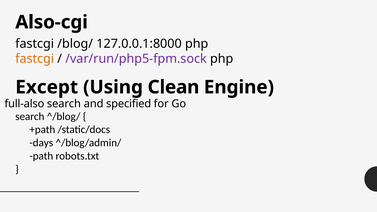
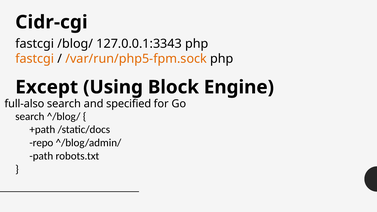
Also-cgi: Also-cgi -> Cidr-cgi
127.0.0.1:8000: 127.0.0.1:8000 -> 127.0.0.1:3343
/var/run/php5-fpm.sock colour: purple -> orange
Clean: Clean -> Block
days: days -> repo
